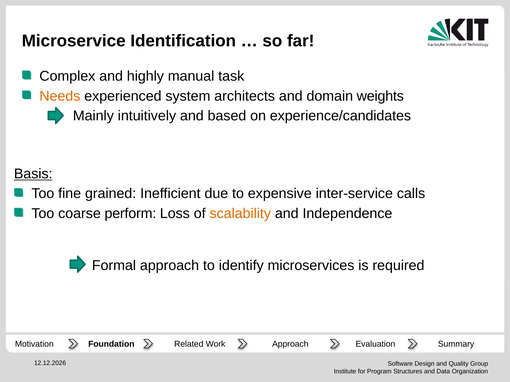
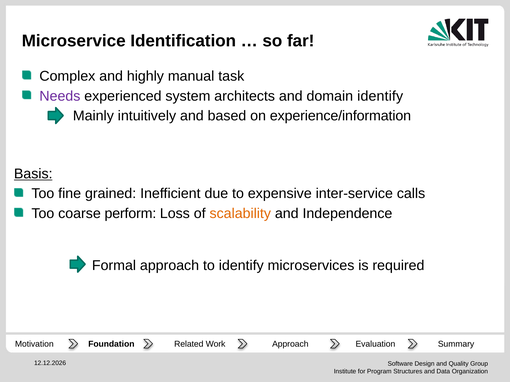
Needs colour: orange -> purple
domain weights: weights -> identify
experience/candidates: experience/candidates -> experience/information
